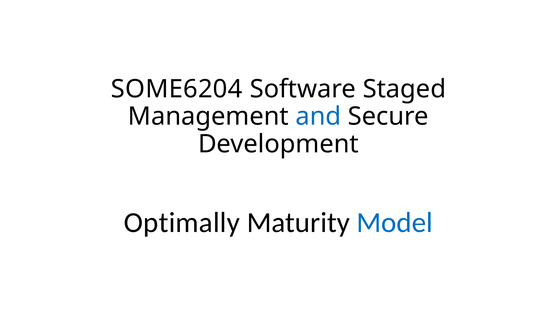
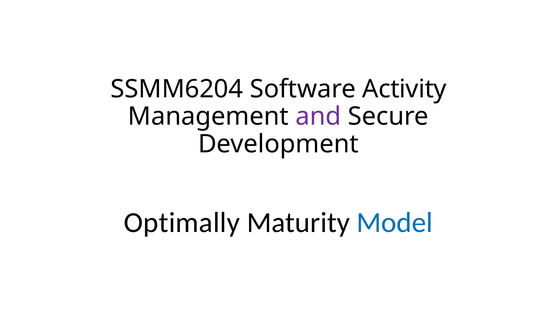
SOME6204: SOME6204 -> SSMM6204
Staged: Staged -> Activity
and colour: blue -> purple
